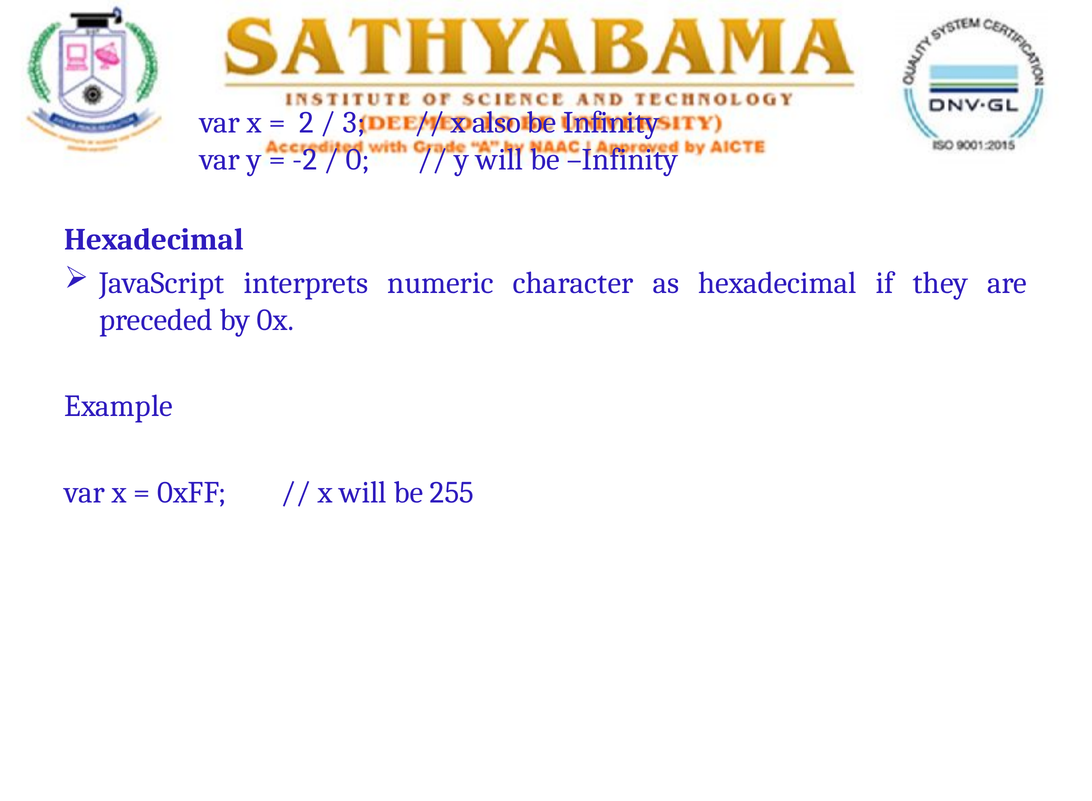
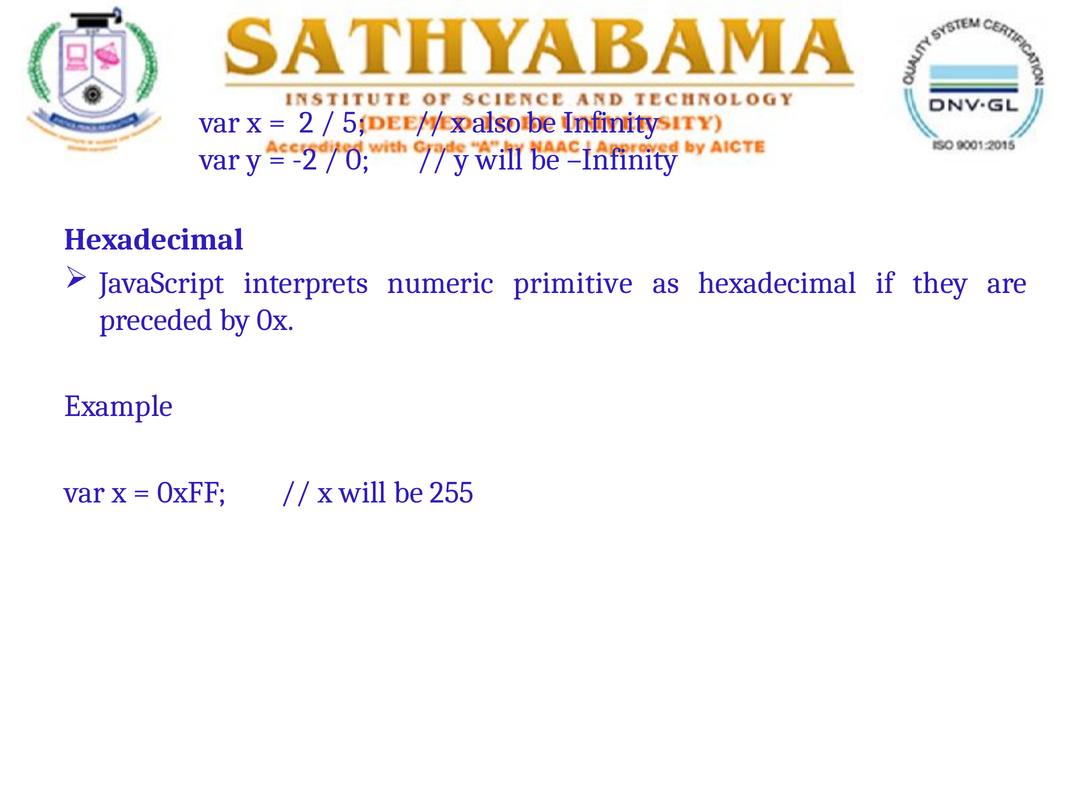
3: 3 -> 5
character: character -> primitive
